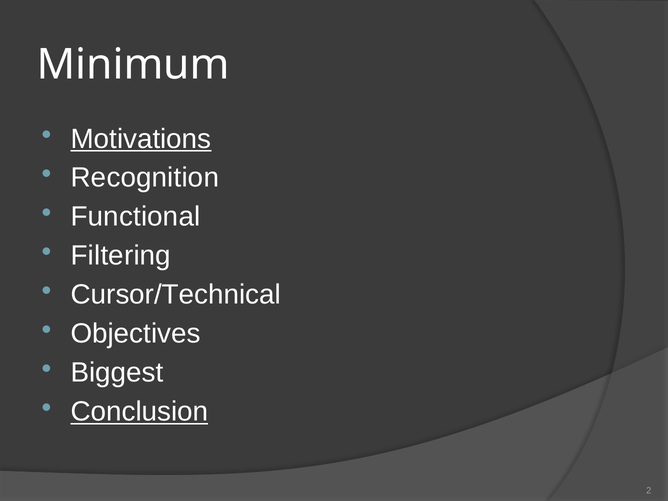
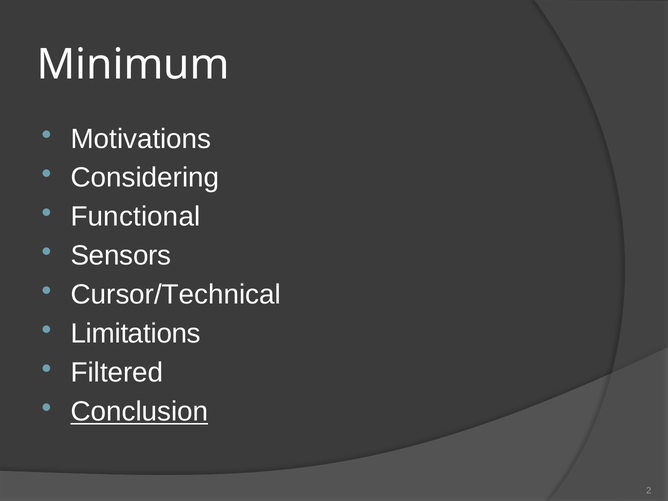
Motivations underline: present -> none
Recognition: Recognition -> Considering
Filtering: Filtering -> Sensors
Objectives: Objectives -> Limitations
Biggest: Biggest -> Filtered
